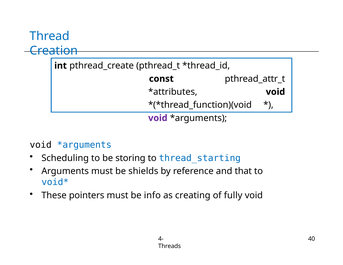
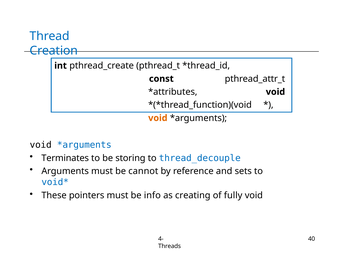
void at (158, 118) colour: purple -> orange
Scheduling: Scheduling -> Terminates
thread_starting: thread_starting -> thread_decouple
shields: shields -> cannot
that: that -> sets
